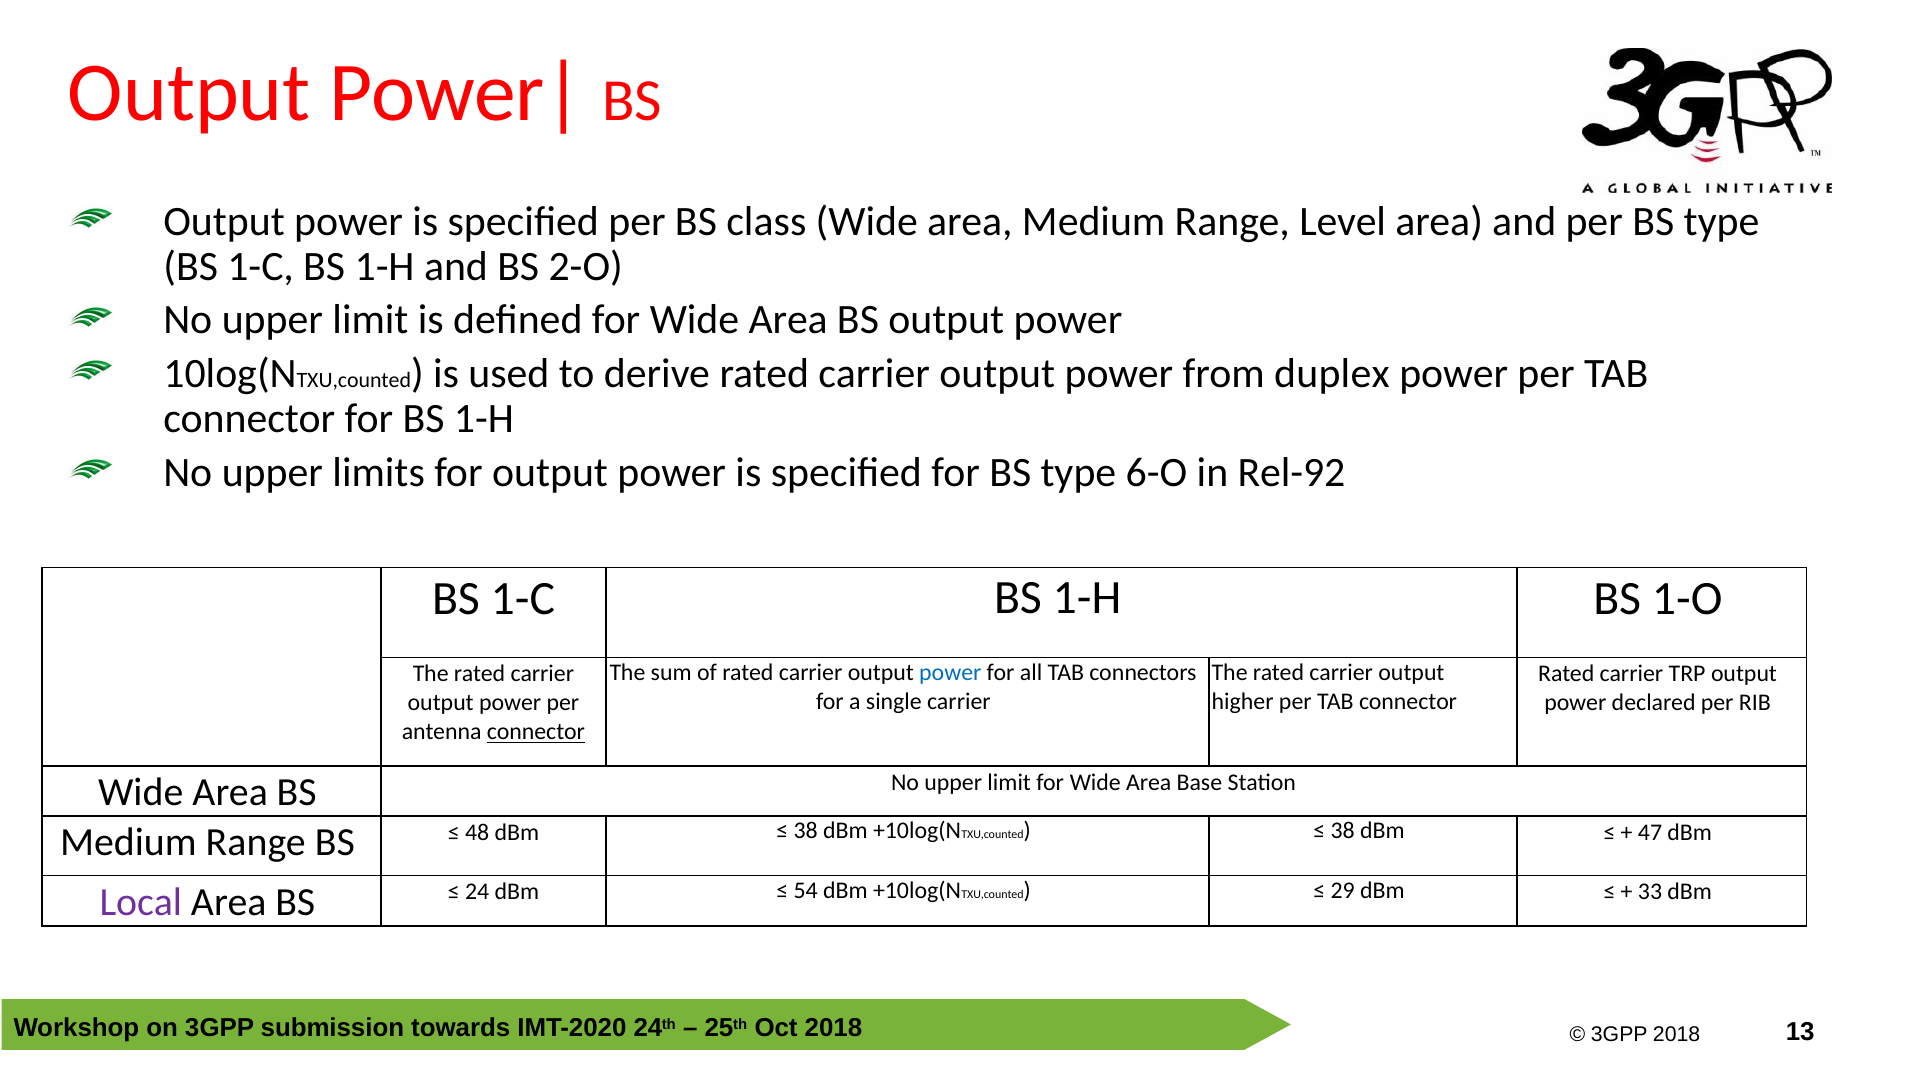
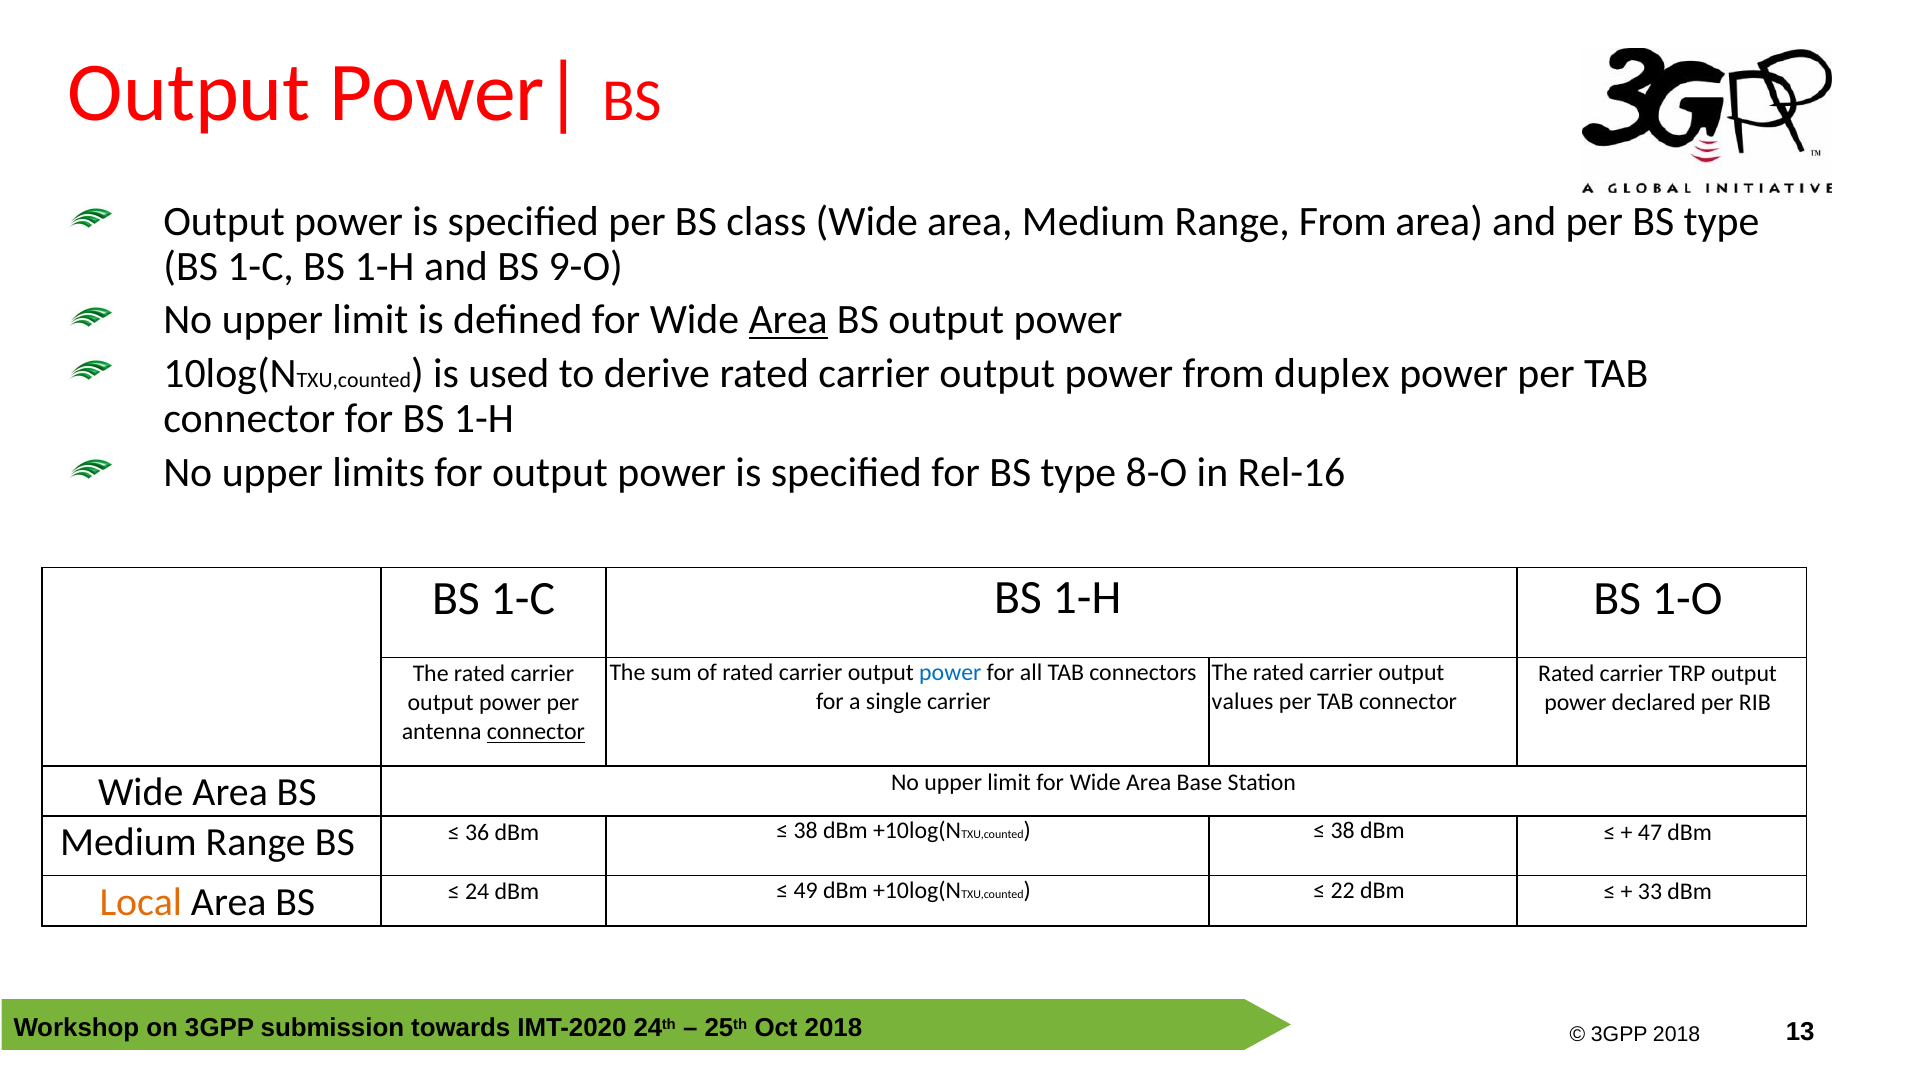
Range Level: Level -> From
2-O: 2-O -> 9-O
Area at (788, 320) underline: none -> present
6-O: 6-O -> 8-O
Rel-92: Rel-92 -> Rel-16
higher: higher -> values
48: 48 -> 36
Local colour: purple -> orange
54: 54 -> 49
29: 29 -> 22
